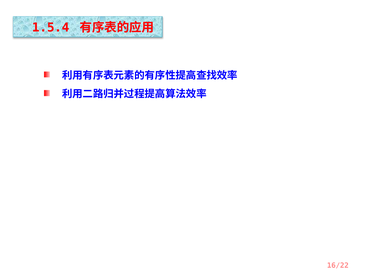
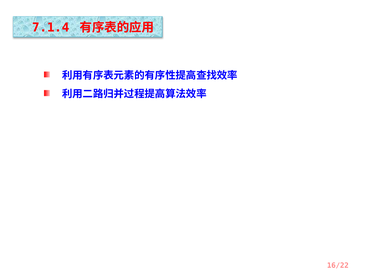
1.5.4: 1.5.4 -> 7.1.4
